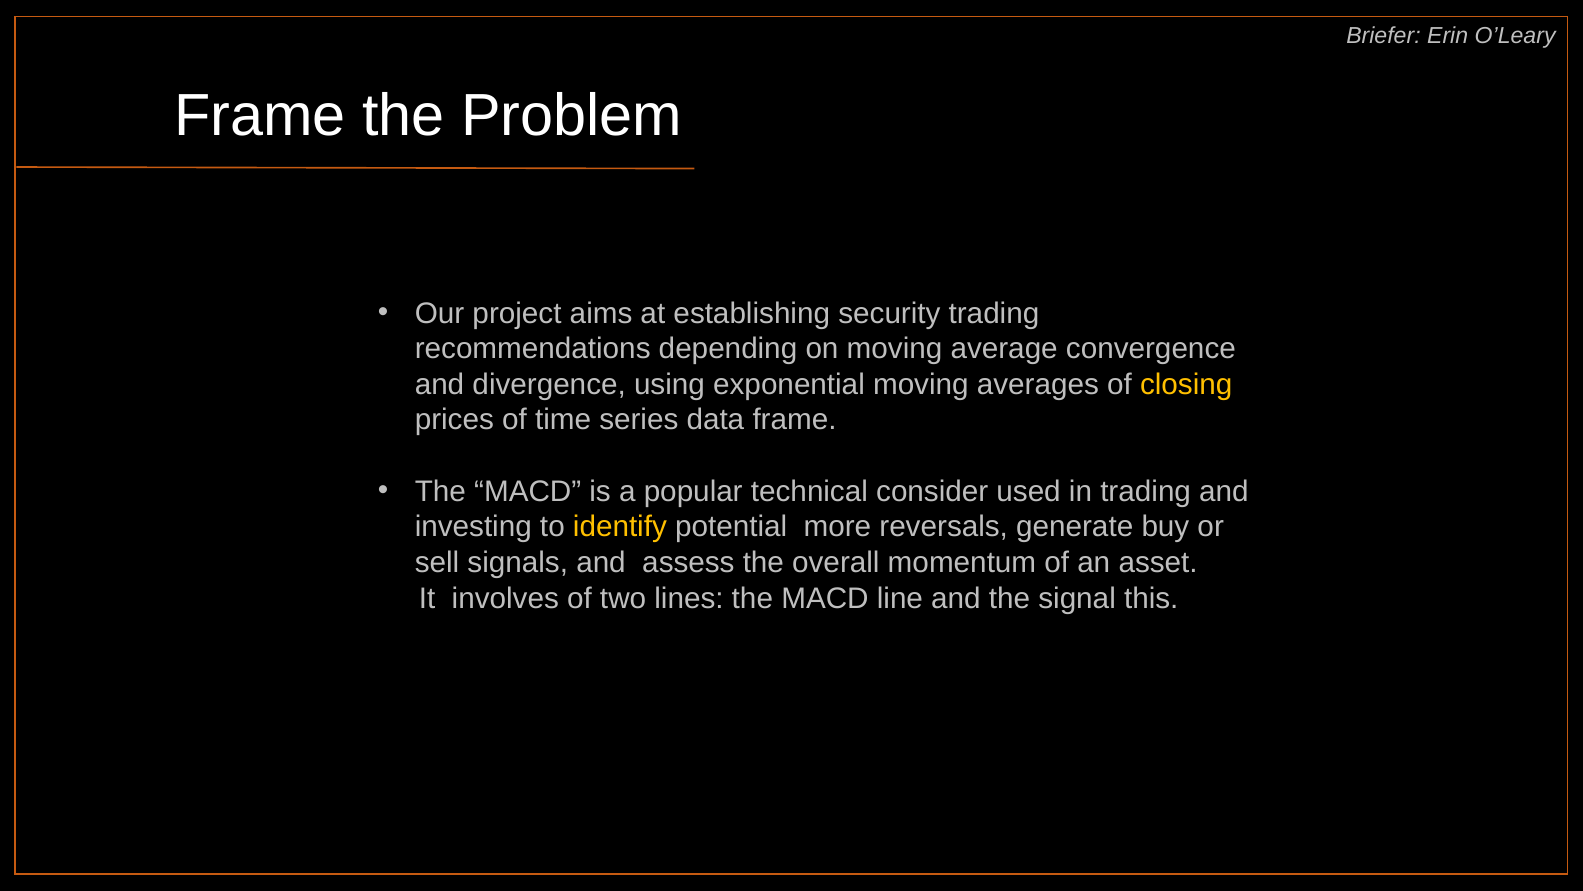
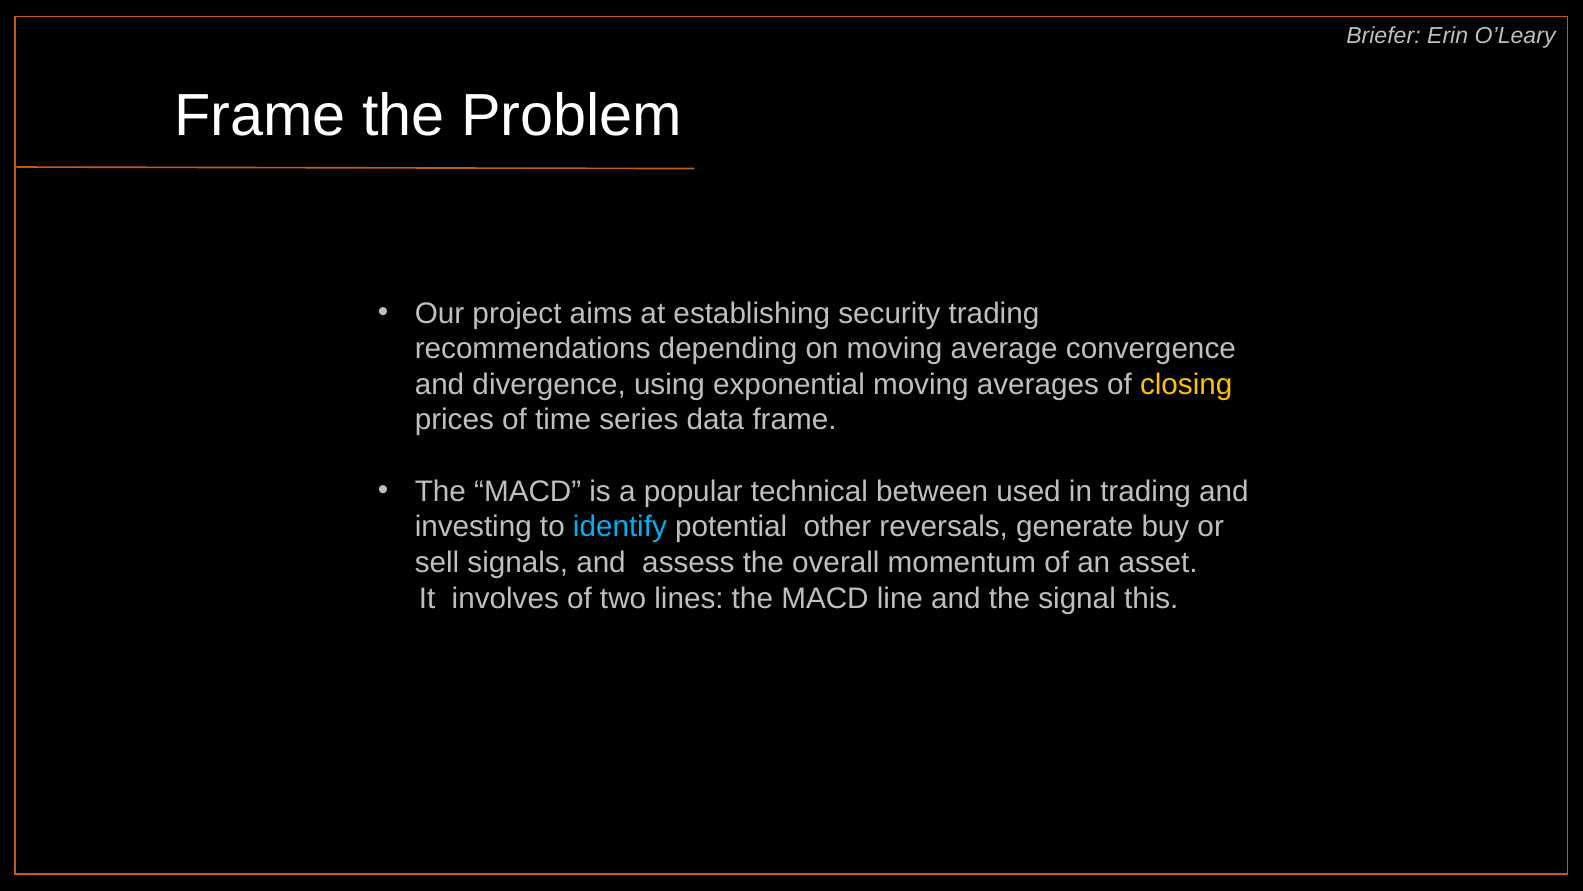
consider: consider -> between
identify colour: yellow -> light blue
more: more -> other
